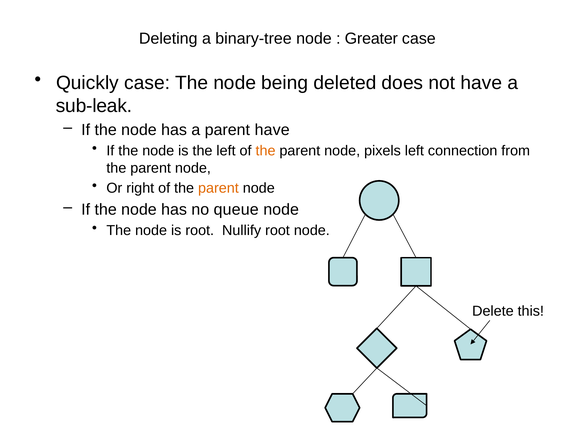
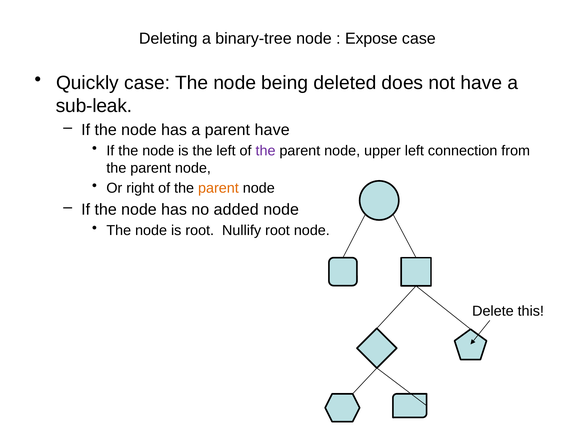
Greater: Greater -> Expose
the at (266, 151) colour: orange -> purple
pixels: pixels -> upper
queue: queue -> added
